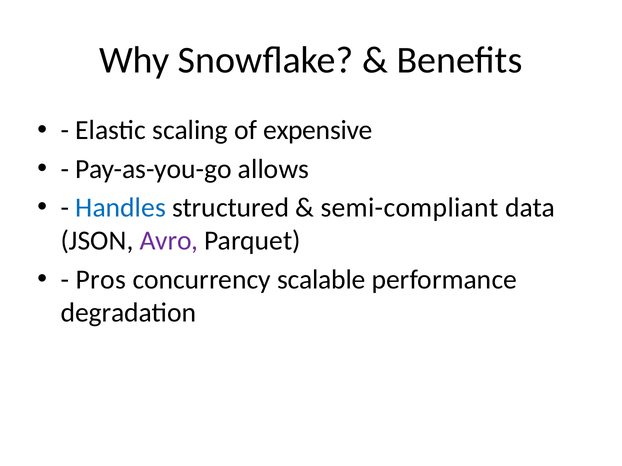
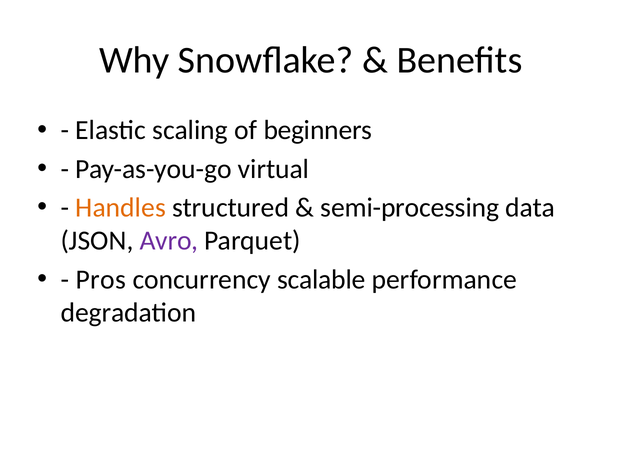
expensive: expensive -> beginners
allows: allows -> virtual
Handles colour: blue -> orange
semi-compliant: semi-compliant -> semi-processing
